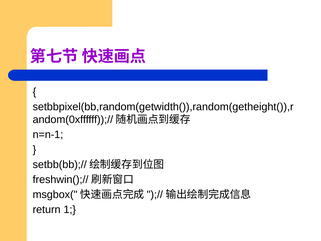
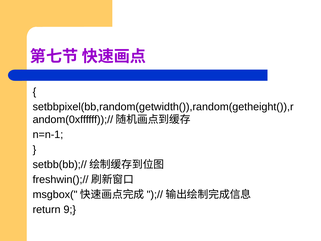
1: 1 -> 9
